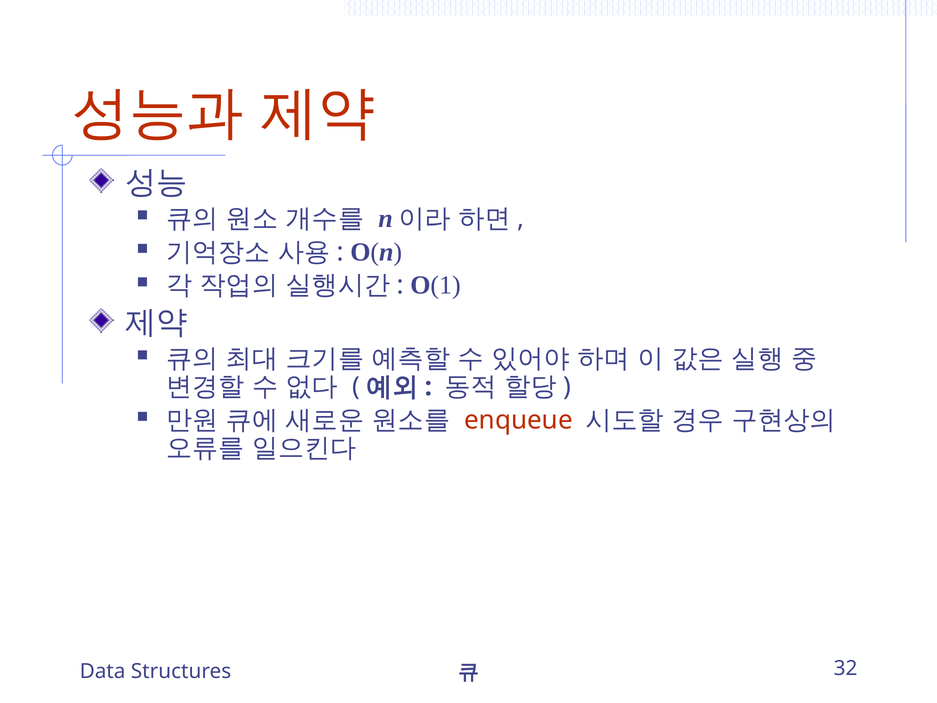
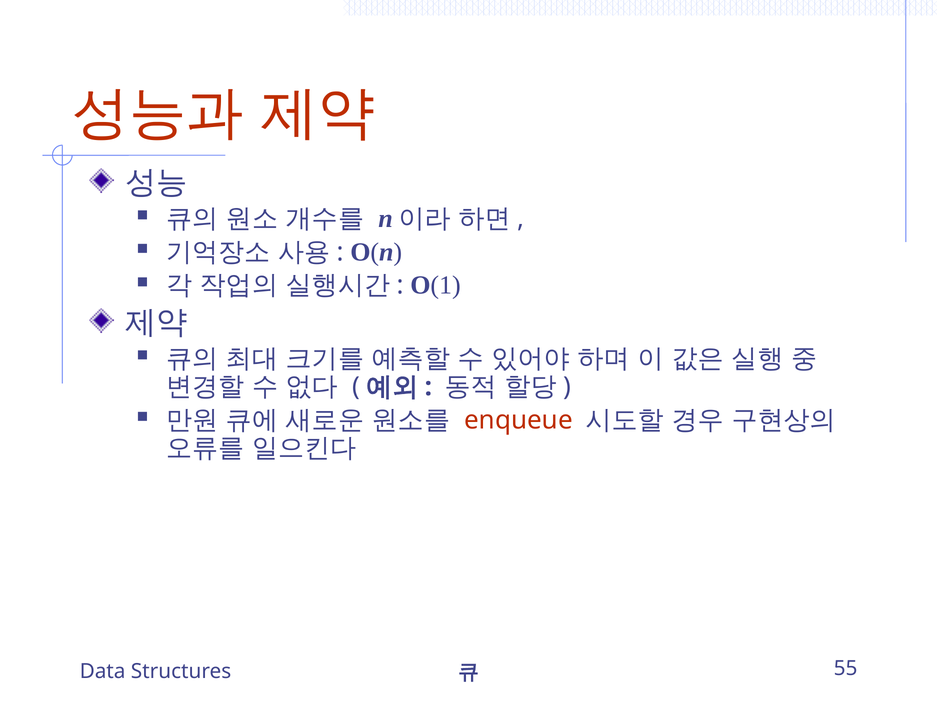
32: 32 -> 55
